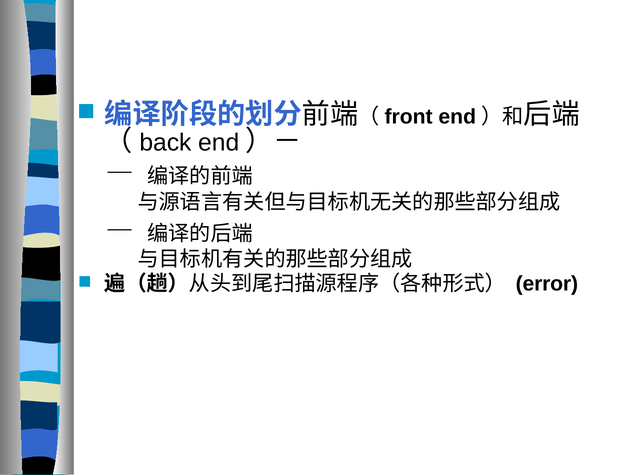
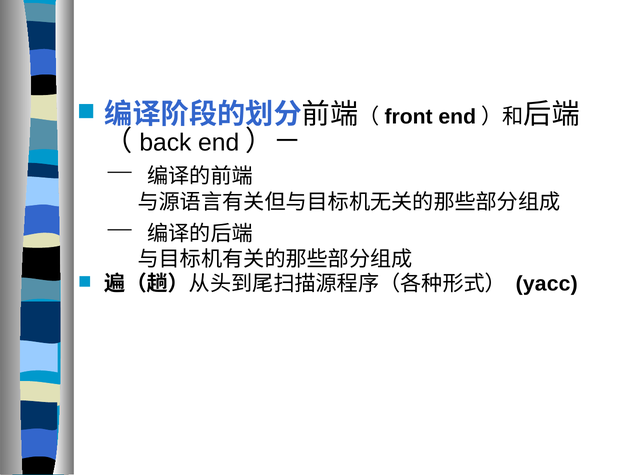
error: error -> yacc
